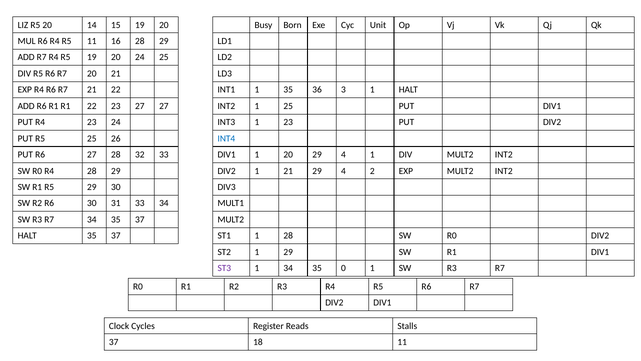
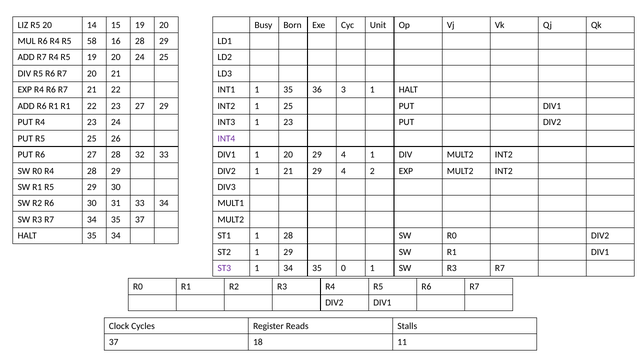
R5 11: 11 -> 58
27 27: 27 -> 29
INT4 colour: blue -> purple
HALT 35 37: 37 -> 34
